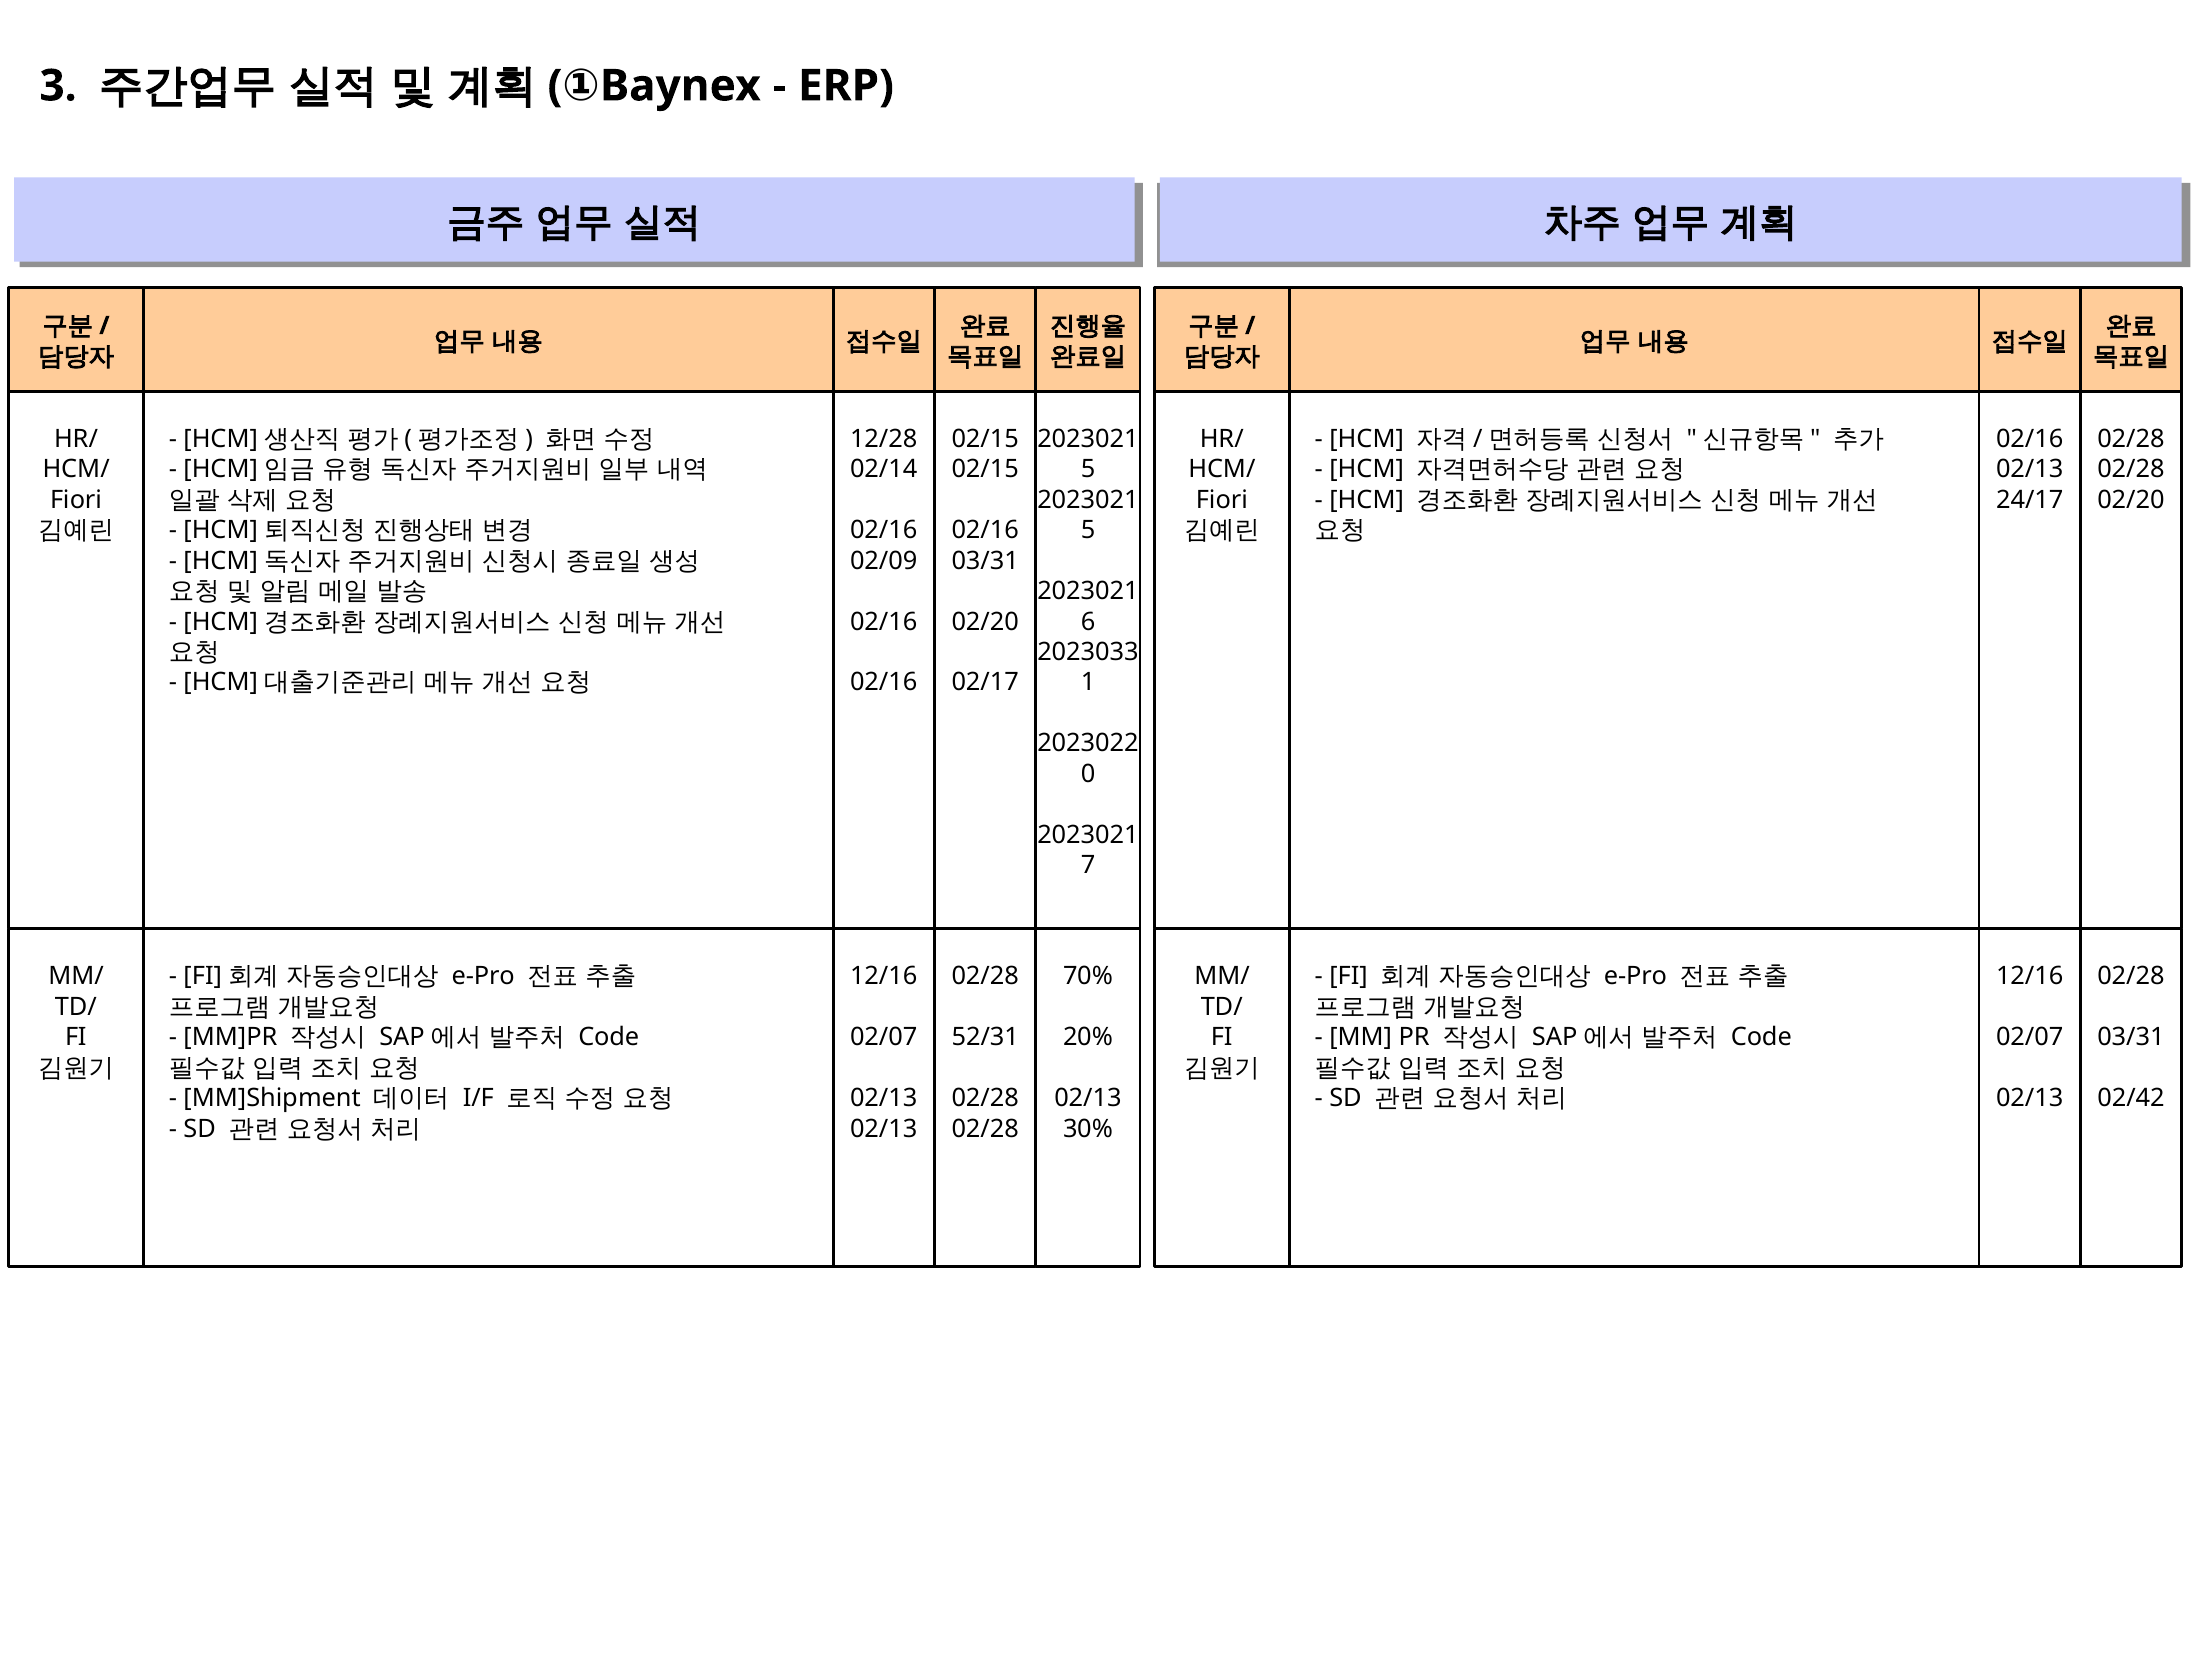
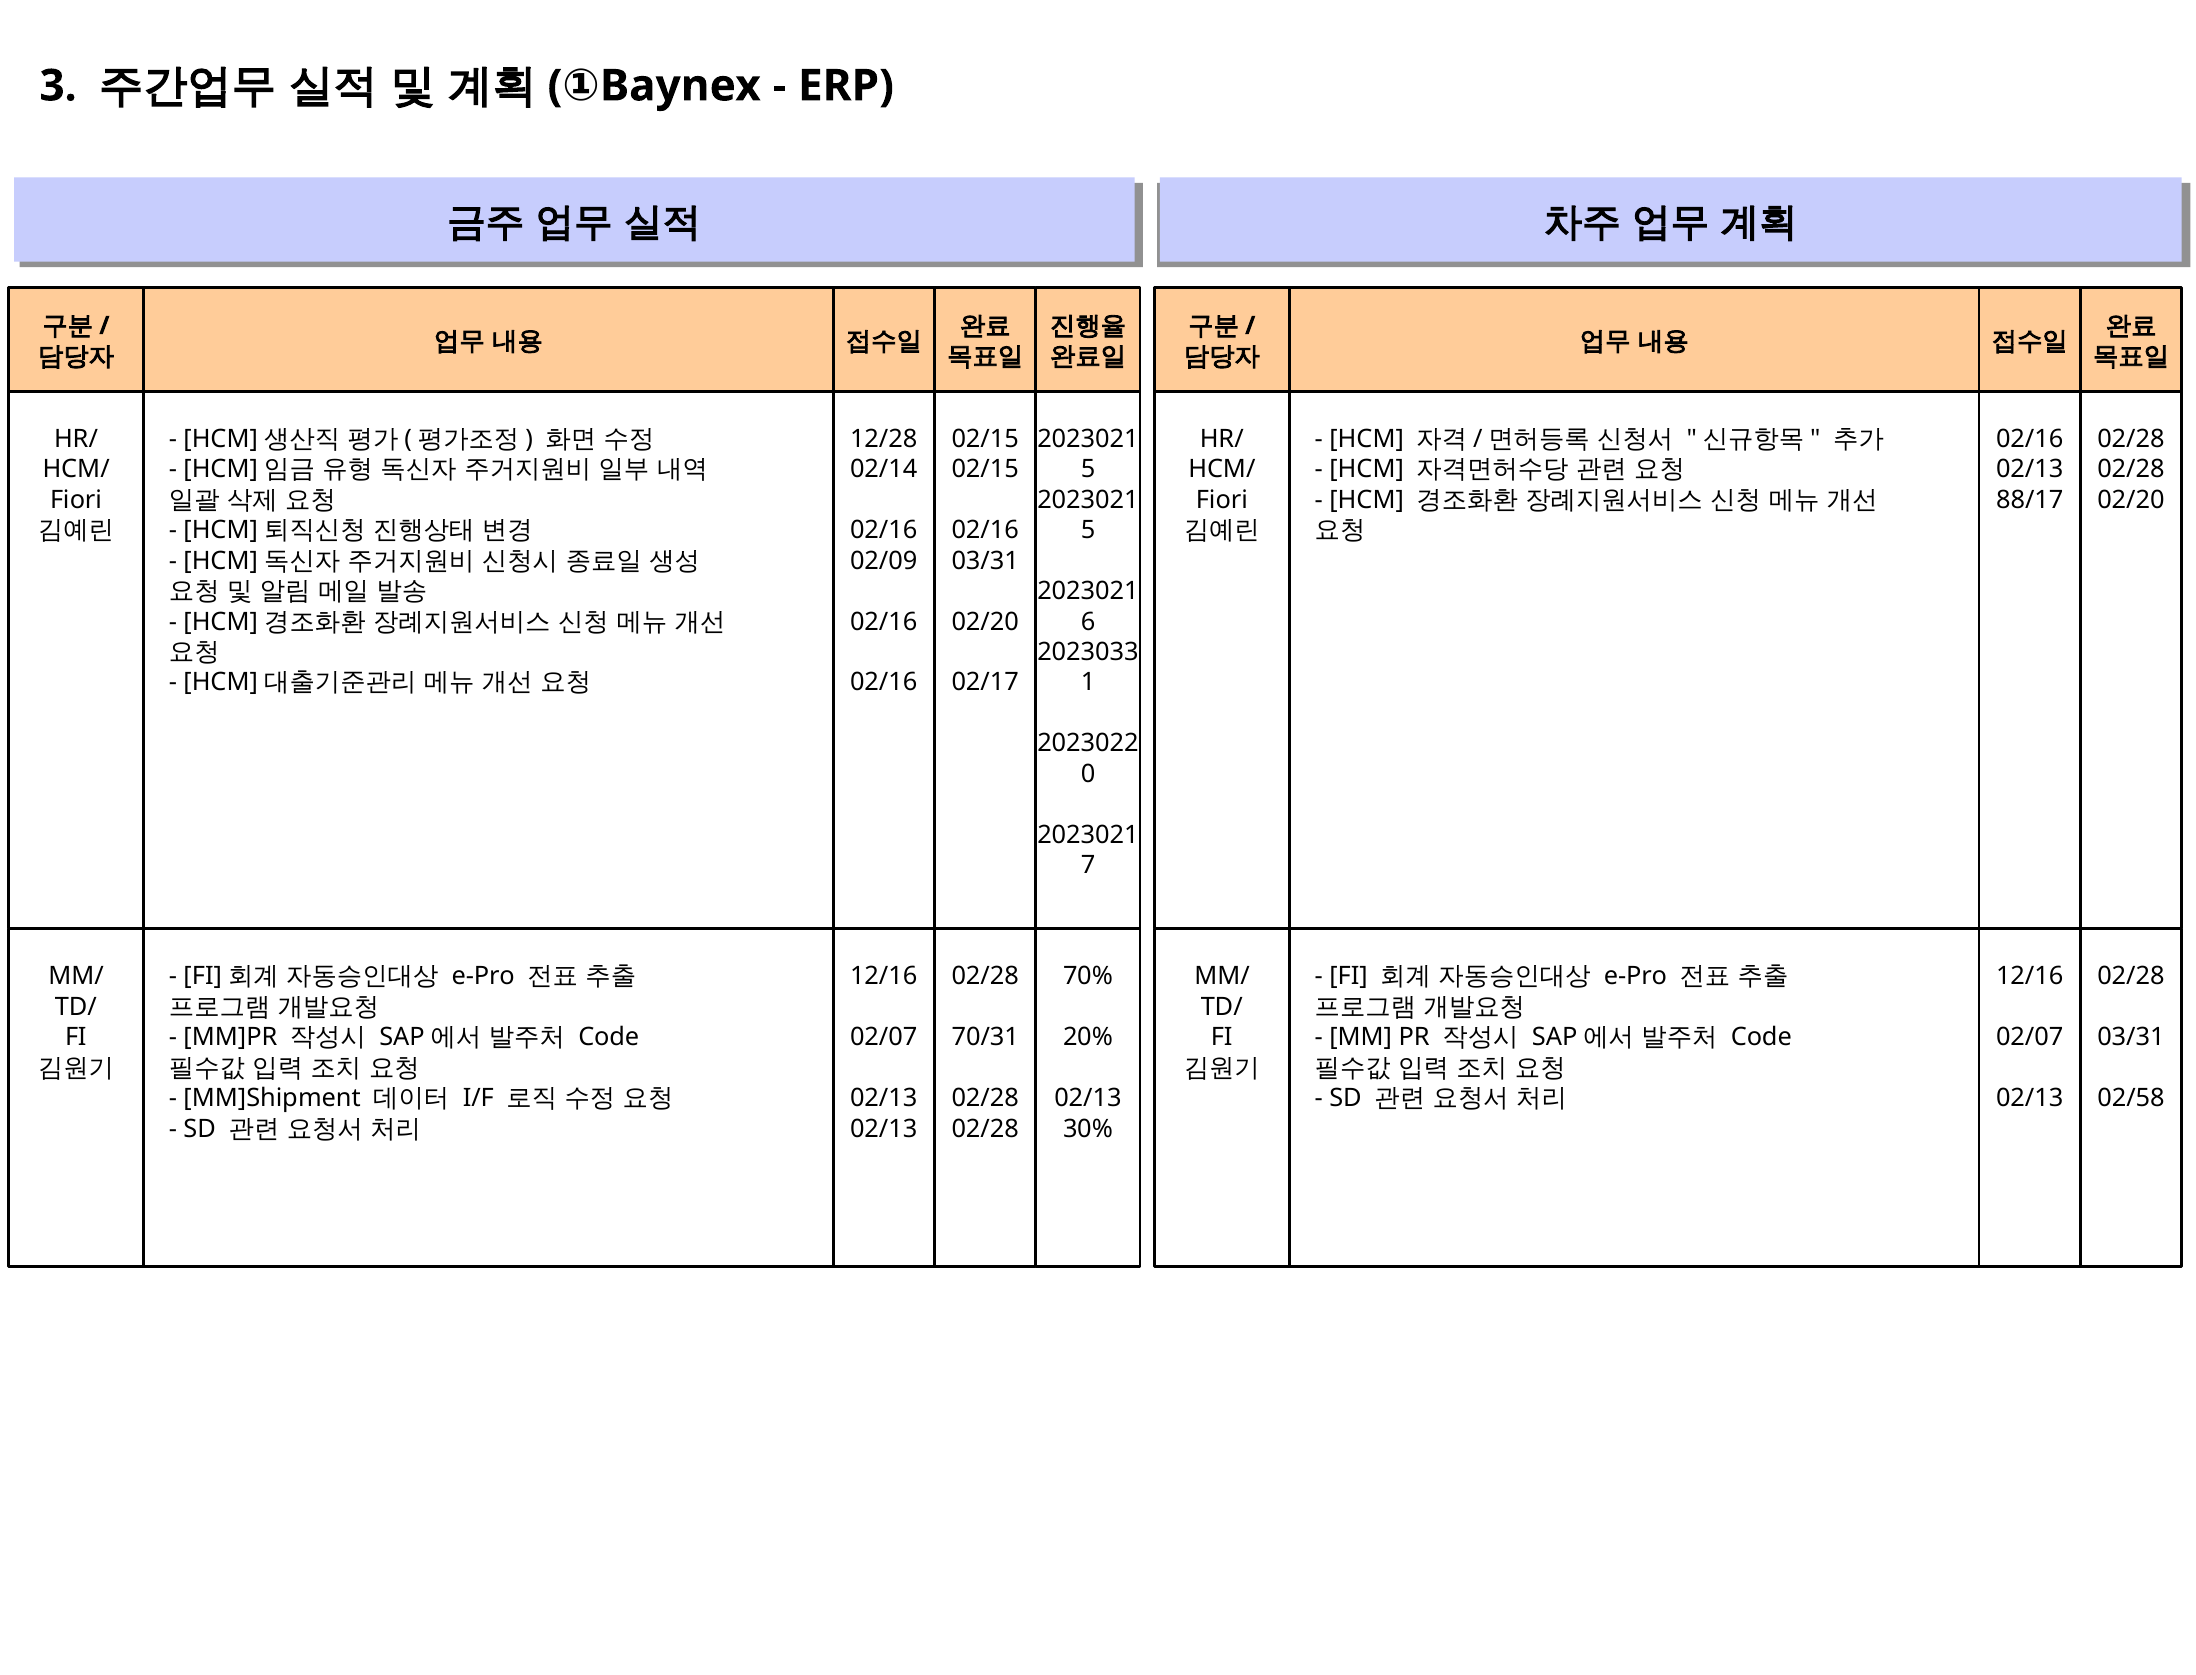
24/17: 24/17 -> 88/17
52/31: 52/31 -> 70/31
02/42: 02/42 -> 02/58
